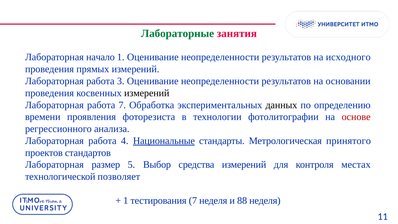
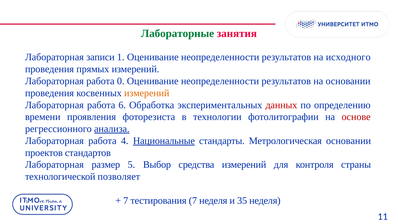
начало: начало -> записи
3: 3 -> 0
измерений at (147, 93) colour: black -> orange
работа 7: 7 -> 6
данных colour: black -> red
анализа underline: none -> present
Метрологическая принятого: принятого -> основании
местах: местах -> страны
1 at (126, 200): 1 -> 7
88: 88 -> 35
